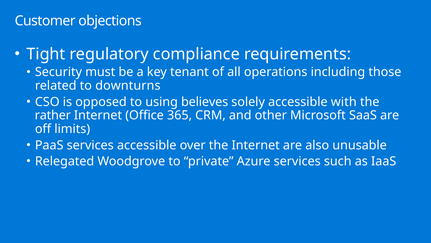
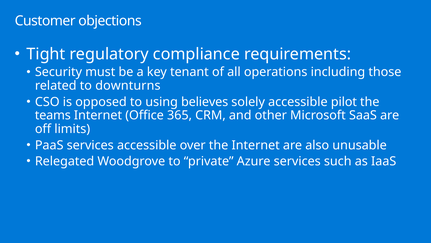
with: with -> pilot
rather: rather -> teams
